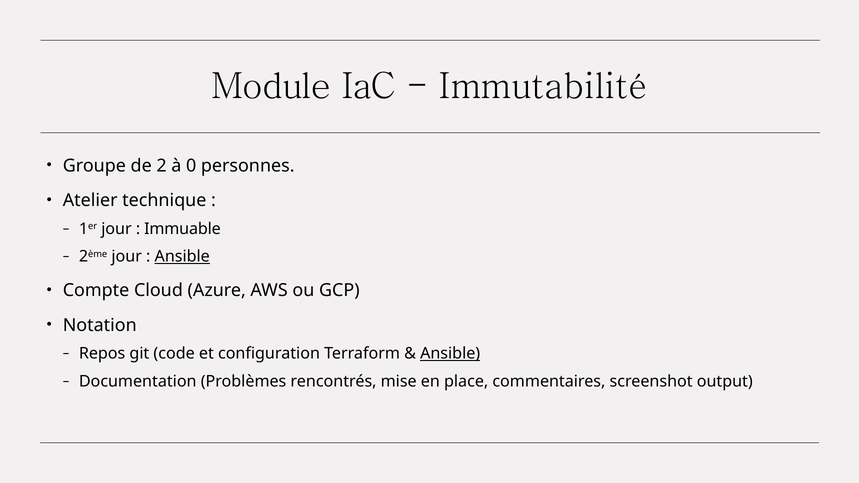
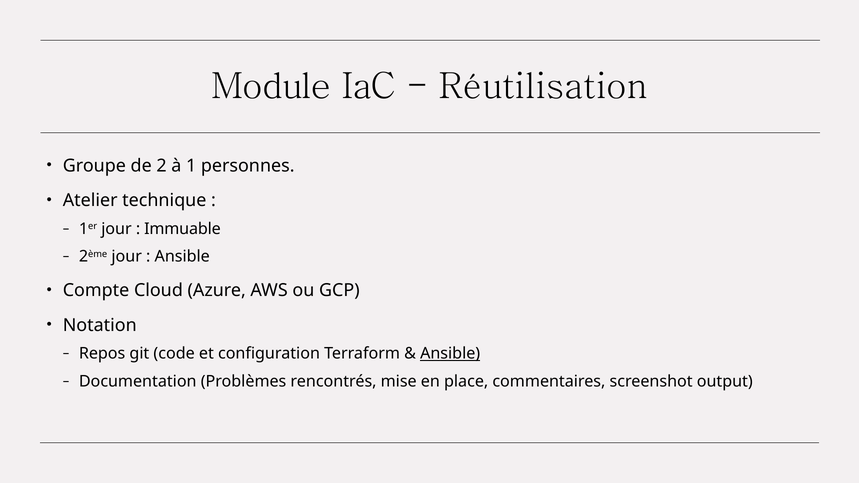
Immutabilité: Immutabilité -> Réutilisation
0: 0 -> 1
Ansible at (182, 257) underline: present -> none
